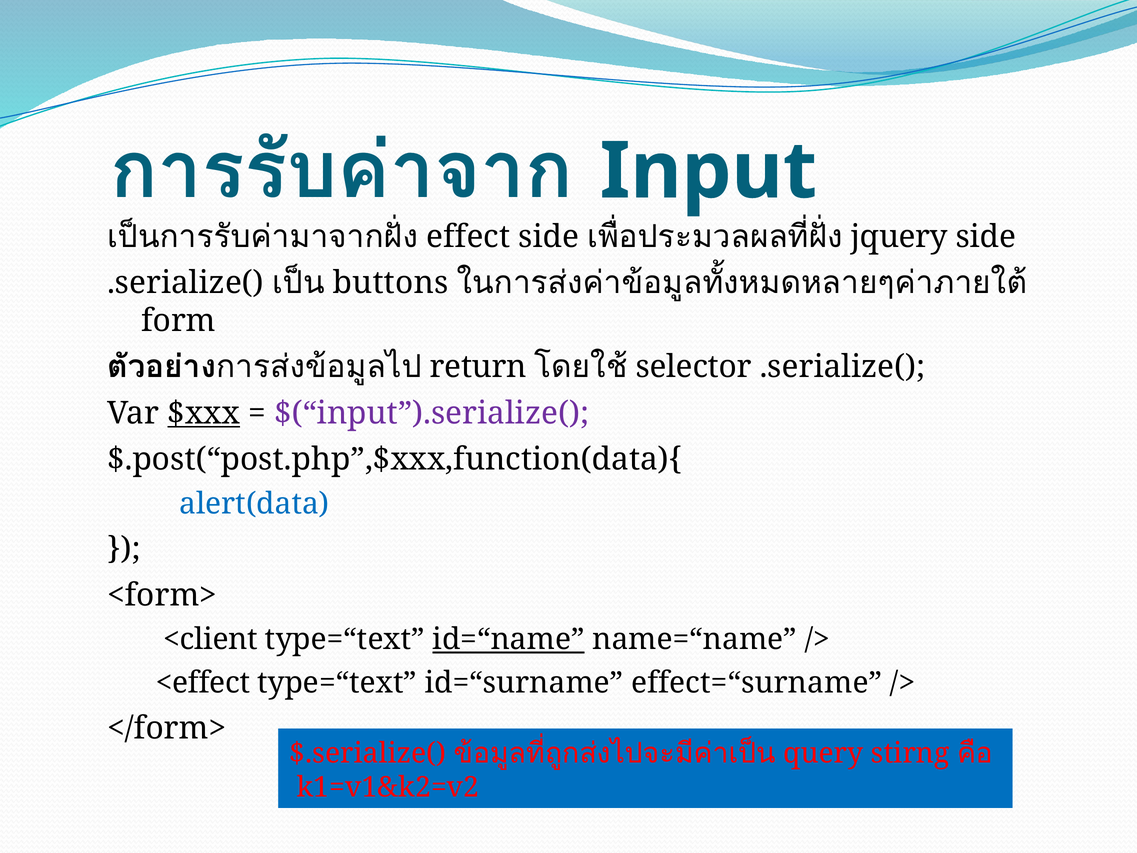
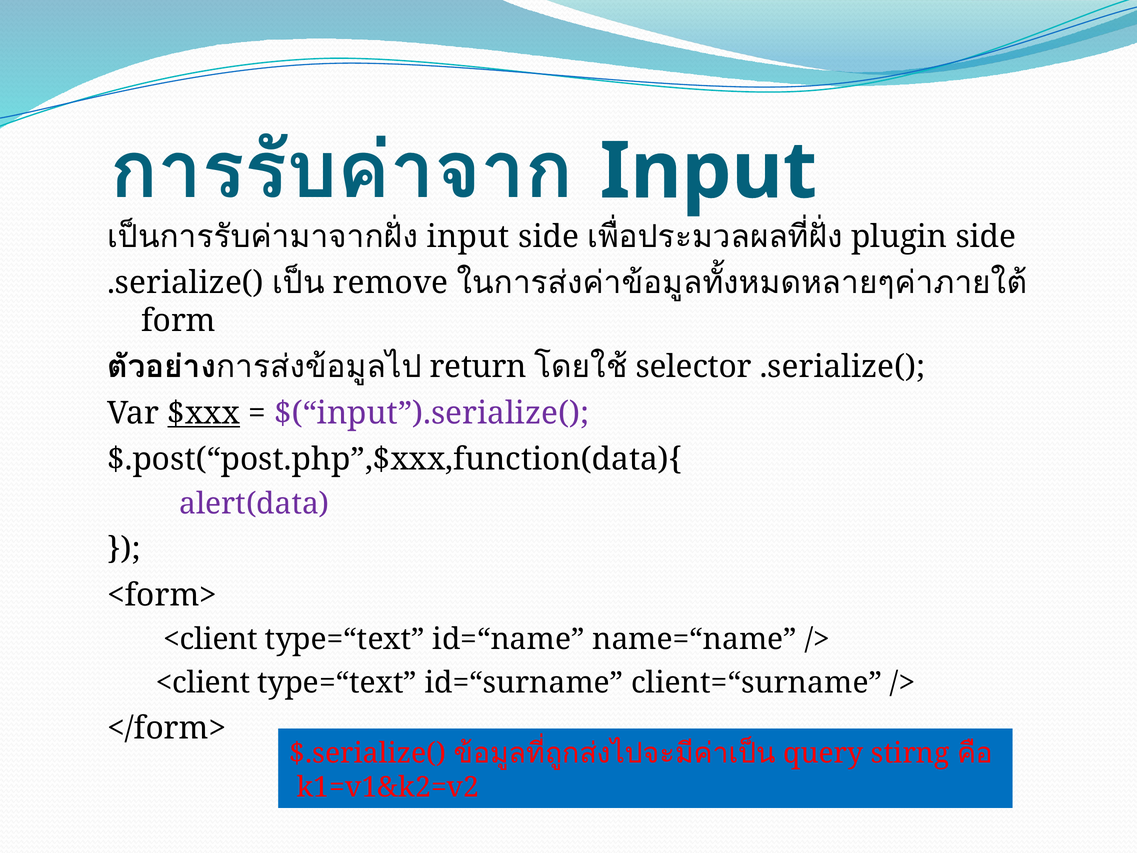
effect at (468, 237): effect -> input
jquery: jquery -> plugin
buttons: buttons -> remove
alert(data colour: blue -> purple
id=“name underline: present -> none
<effect at (203, 683): <effect -> <client
effect=“surname: effect=“surname -> client=“surname
